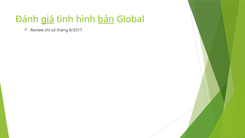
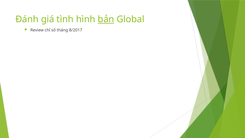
giá underline: present -> none
